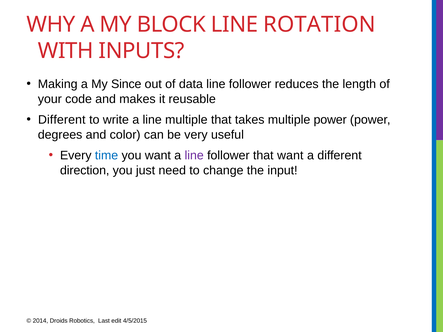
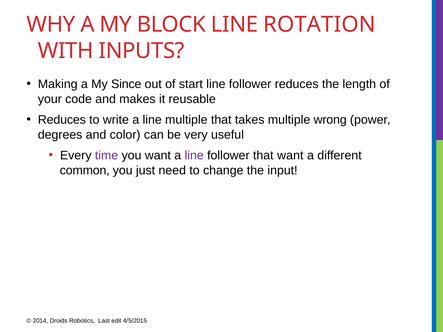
data: data -> start
Different at (62, 120): Different -> Reduces
multiple power: power -> wrong
time colour: blue -> purple
direction: direction -> common
